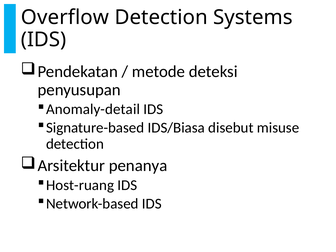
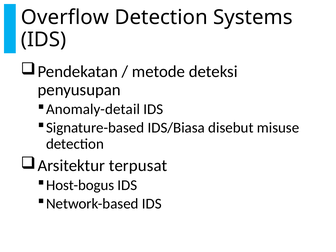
penanya: penanya -> terpusat
Host-ruang: Host-ruang -> Host-bogus
